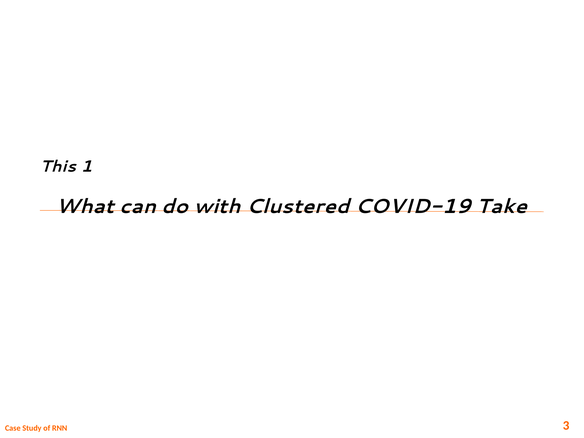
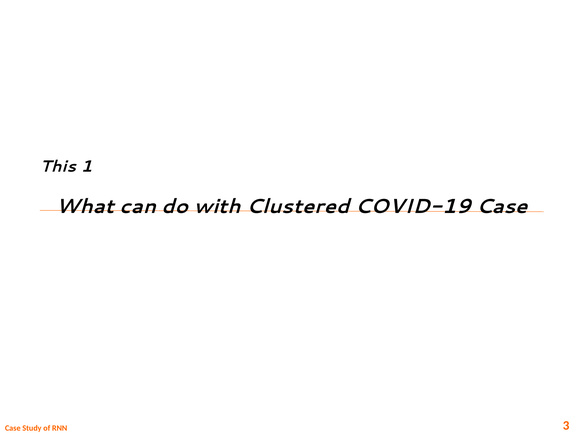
COVID-19 Take: Take -> Case
